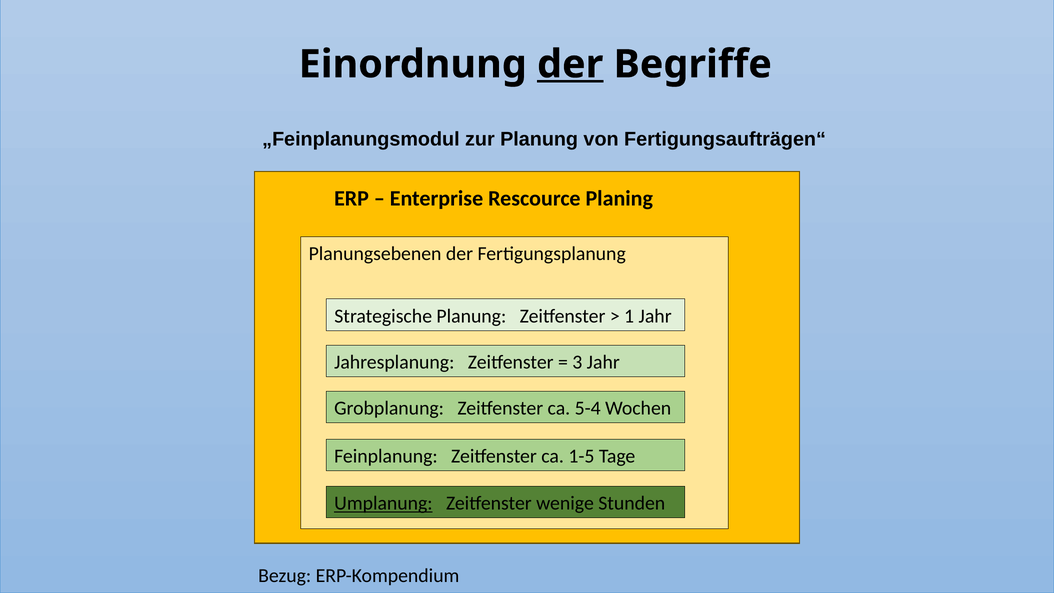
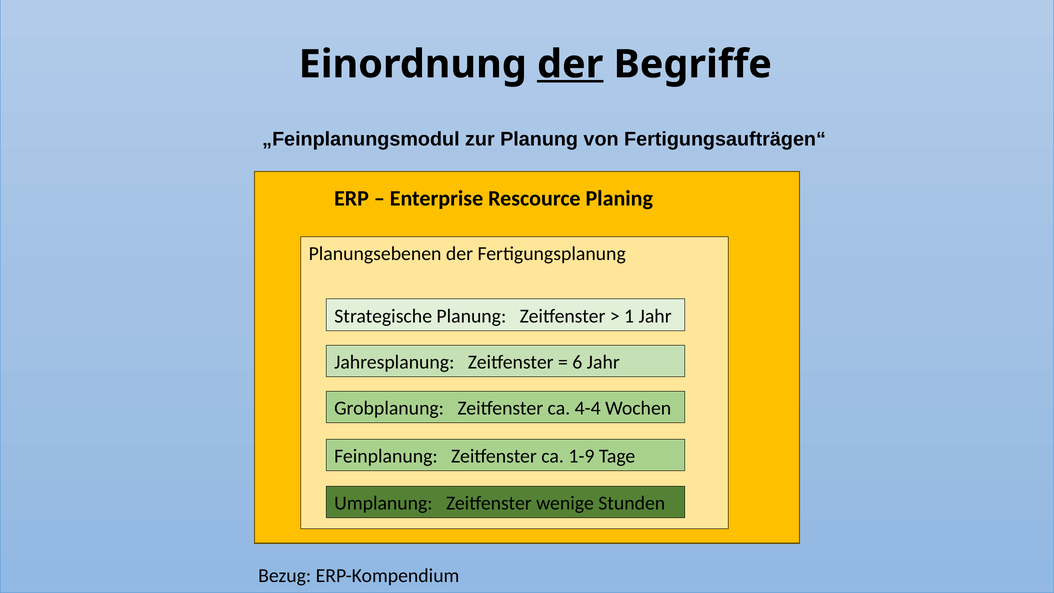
3: 3 -> 6
5-4: 5-4 -> 4-4
1-5: 1-5 -> 1-9
Umplanung underline: present -> none
